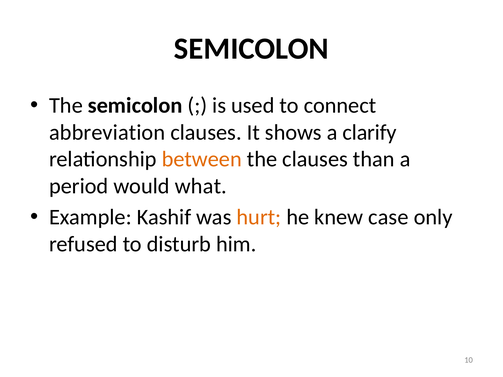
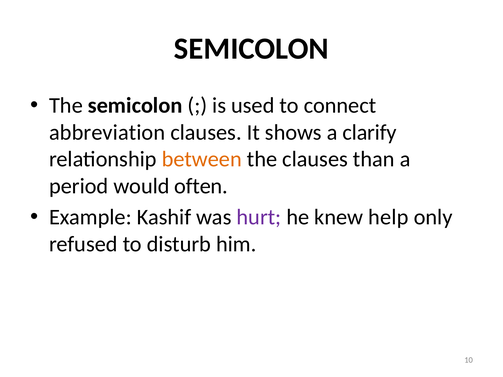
what: what -> often
hurt colour: orange -> purple
case: case -> help
